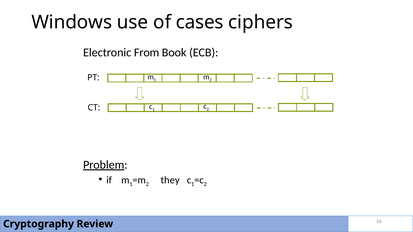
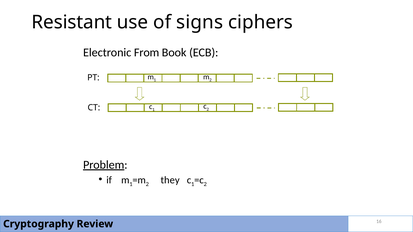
Windows: Windows -> Resistant
cases: cases -> signs
